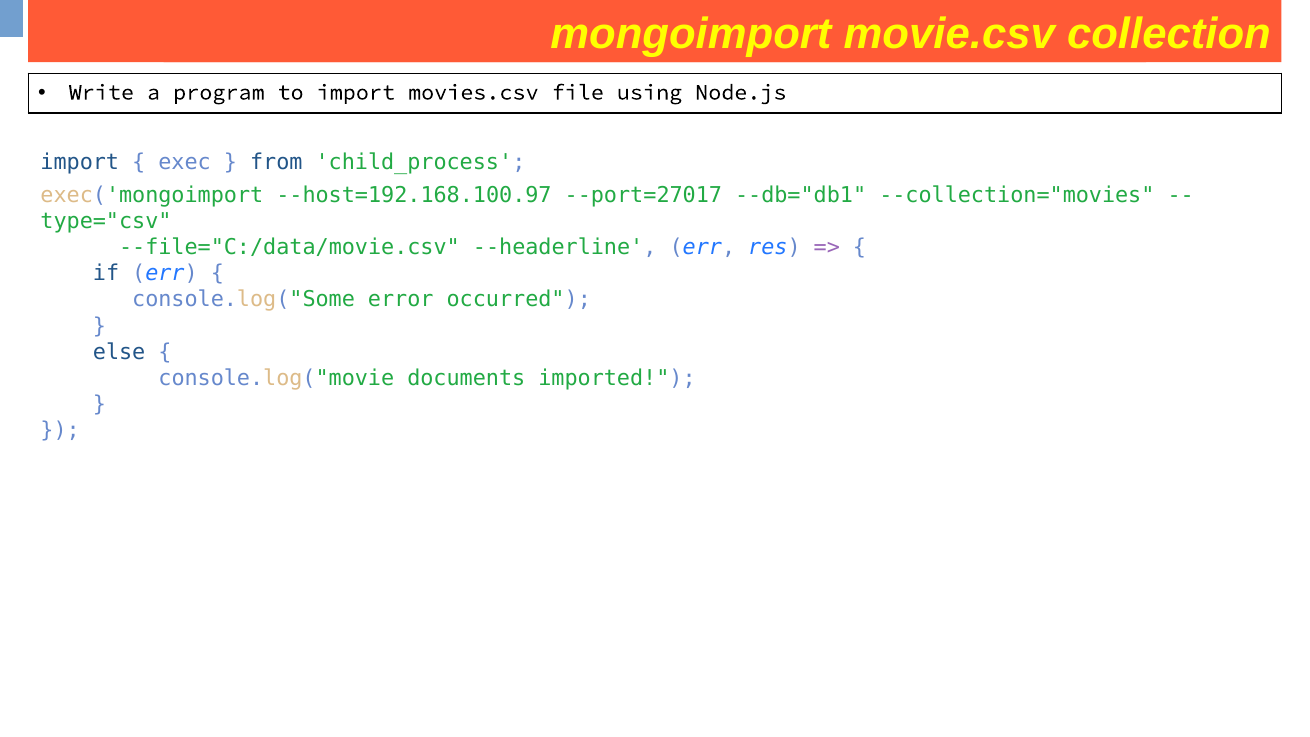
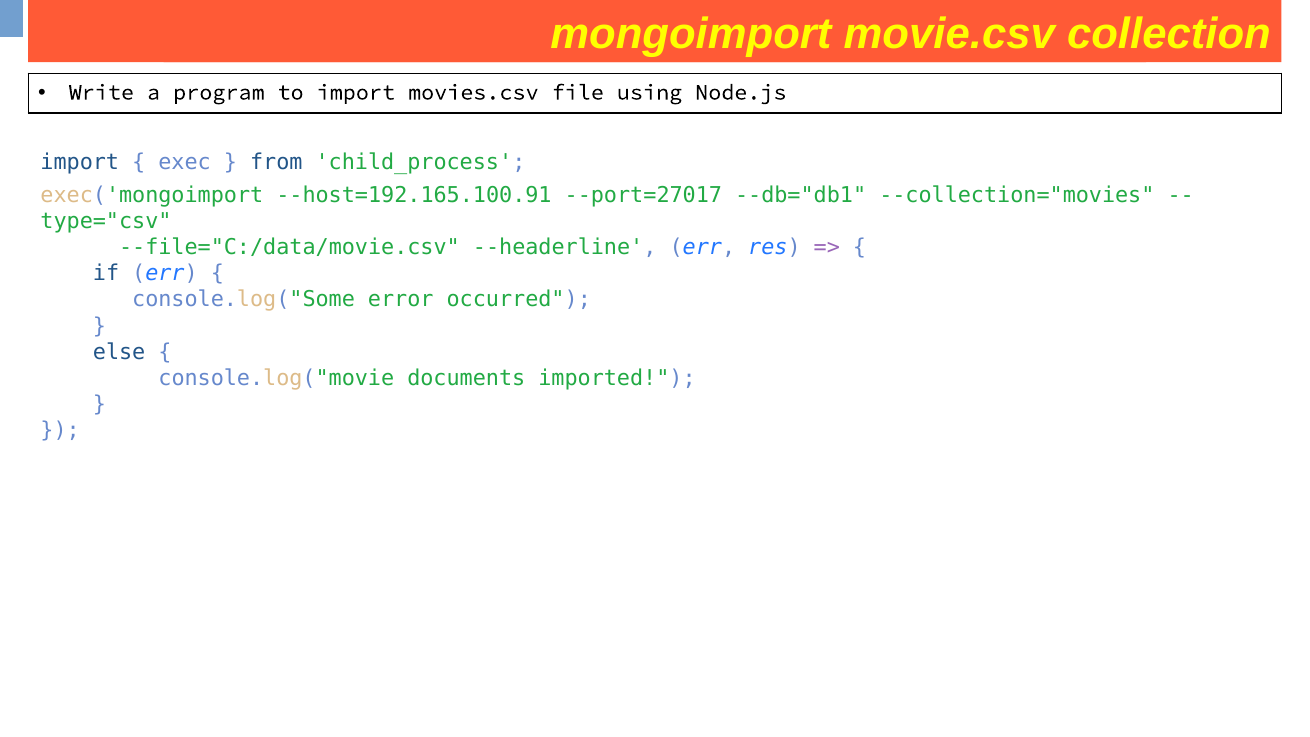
--host=192.168.100.97: --host=192.168.100.97 -> --host=192.165.100.91
